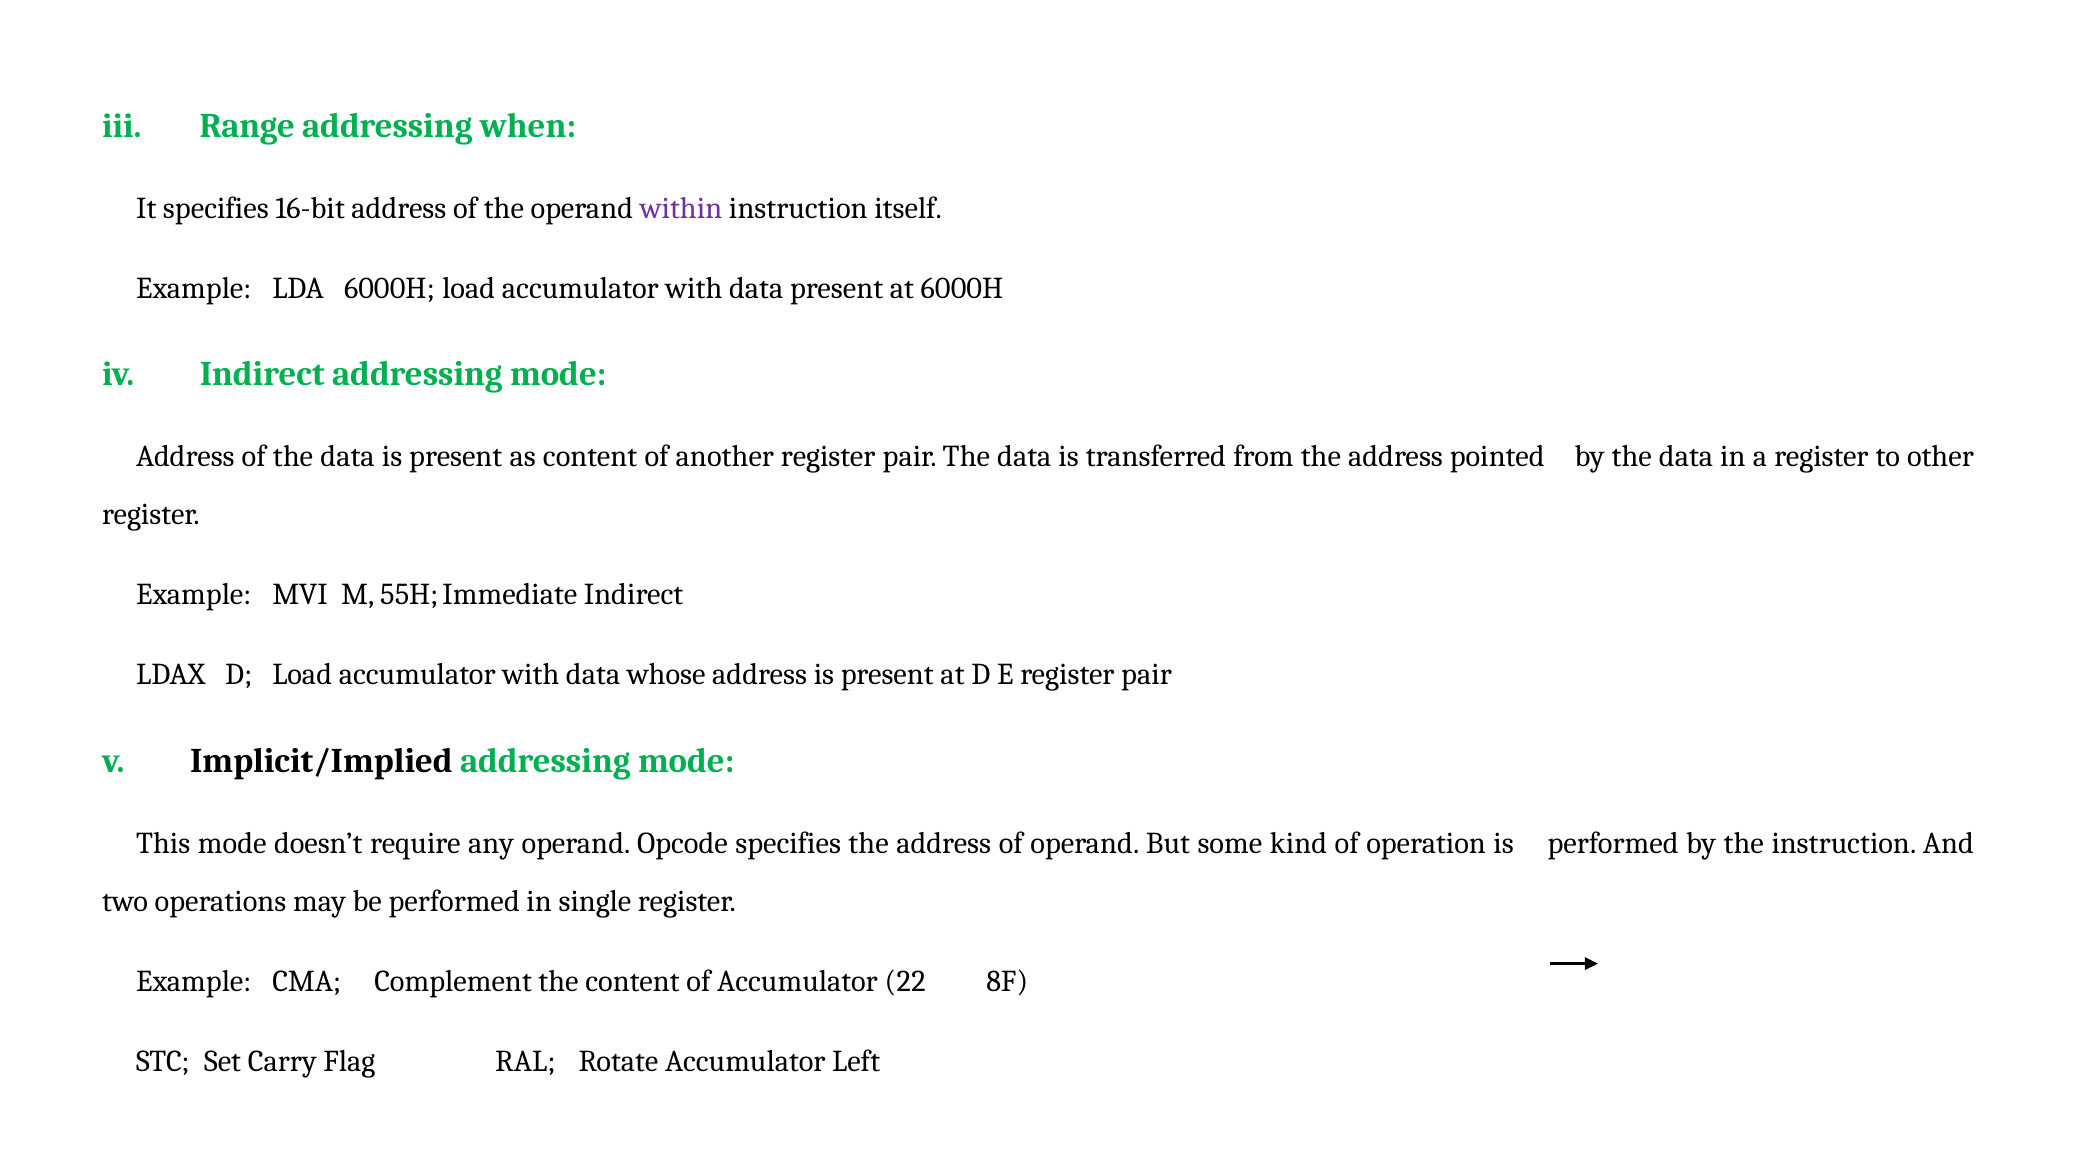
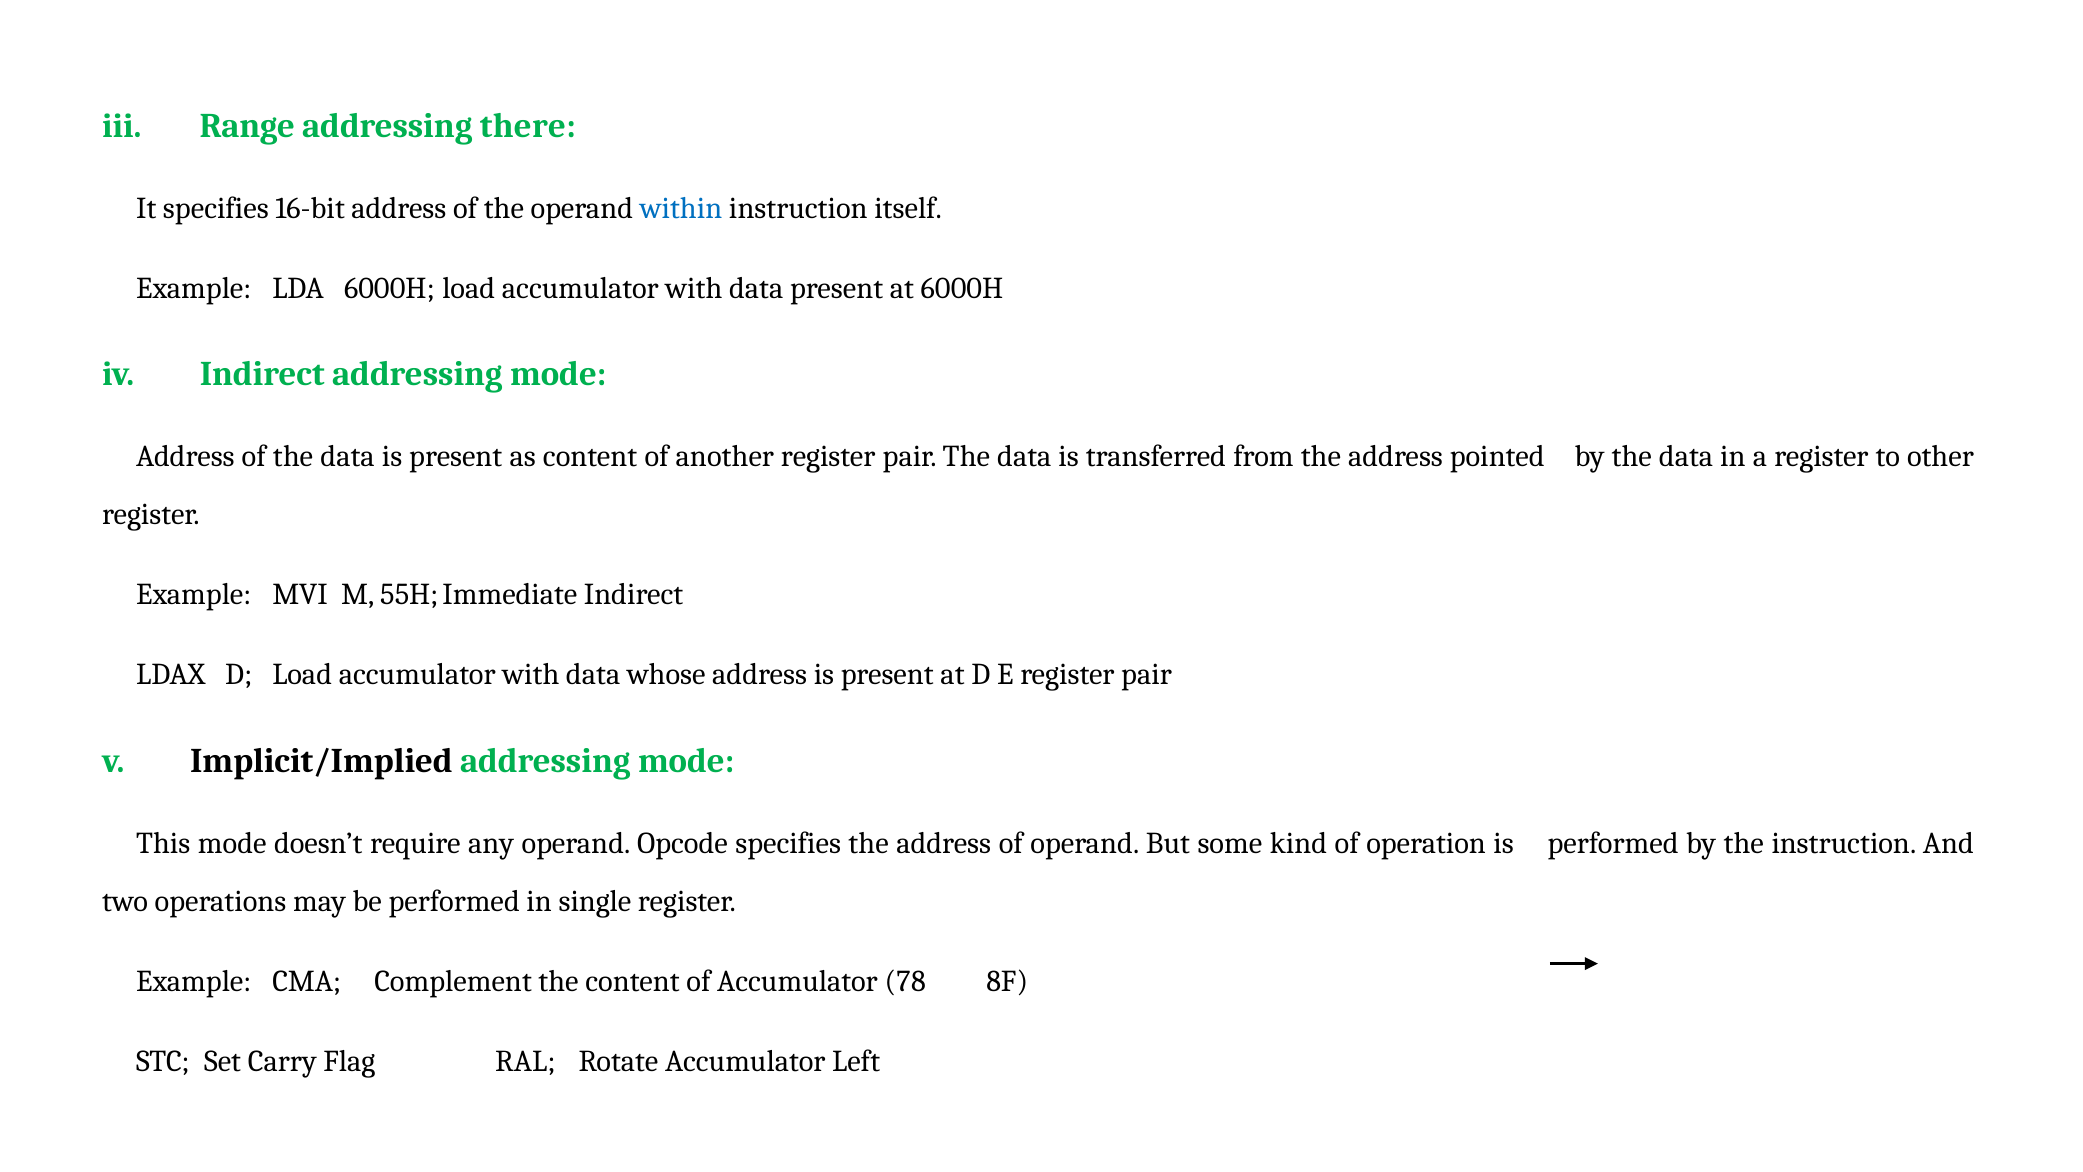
when: when -> there
within colour: purple -> blue
22: 22 -> 78
